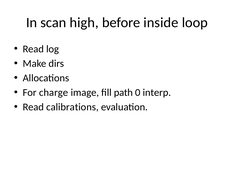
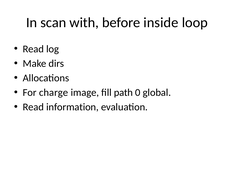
high: high -> with
interp: interp -> global
calibrations: calibrations -> information
